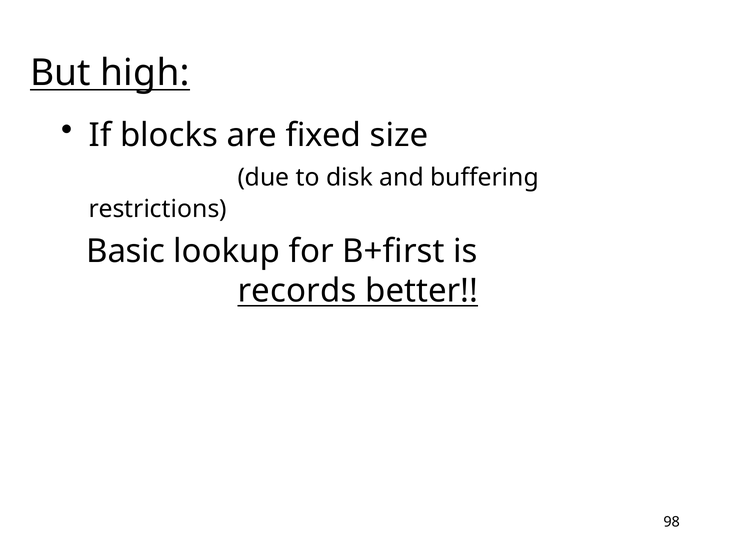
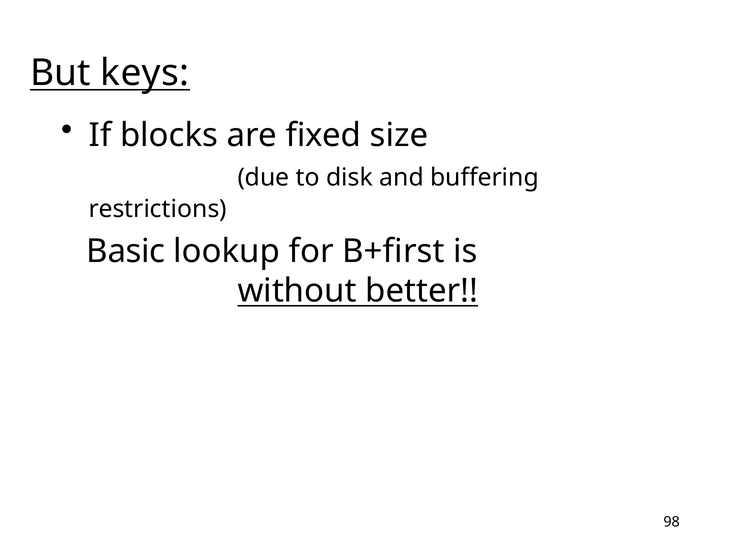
high: high -> keys
records: records -> without
